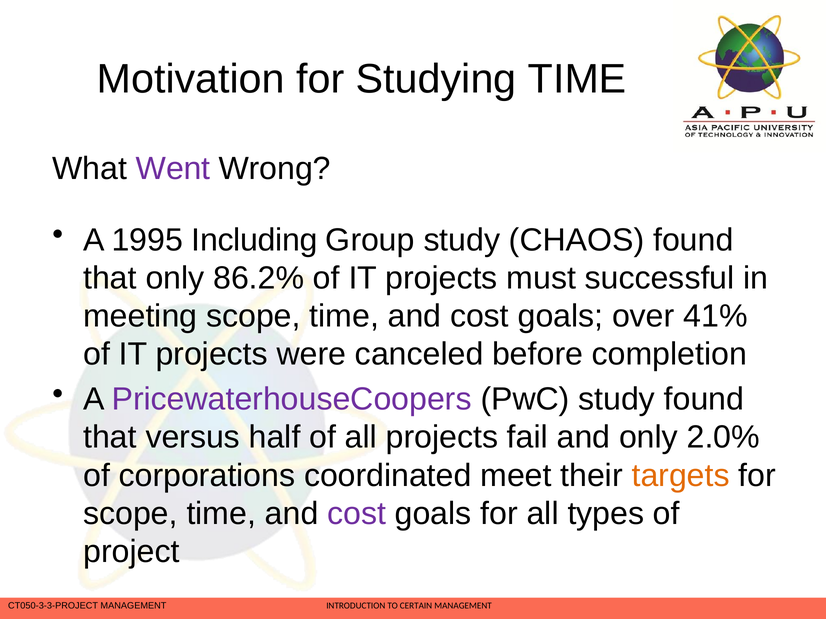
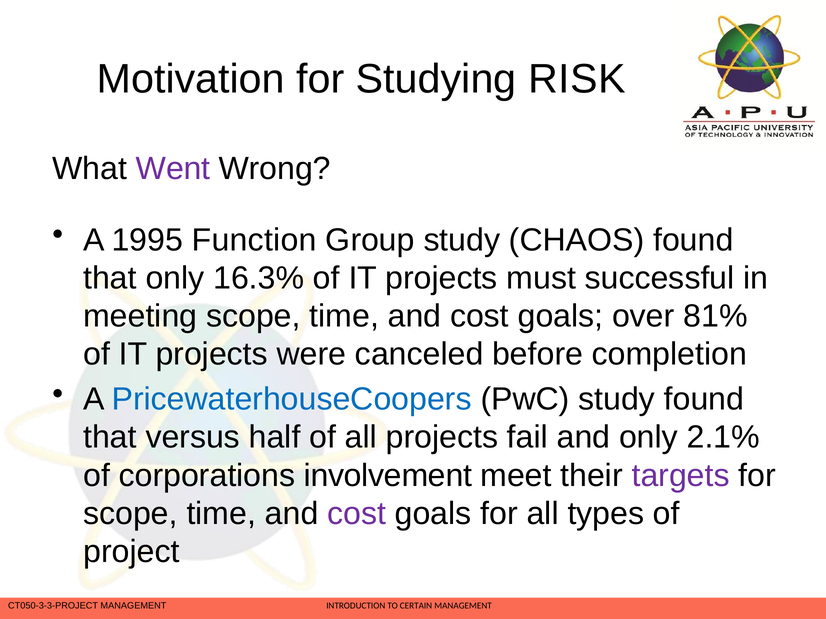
Studying TIME: TIME -> RISK
Including: Including -> Function
86.2%: 86.2% -> 16.3%
41%: 41% -> 81%
PricewaterhouseCoopers colour: purple -> blue
2.0%: 2.0% -> 2.1%
coordinated: coordinated -> involvement
targets colour: orange -> purple
